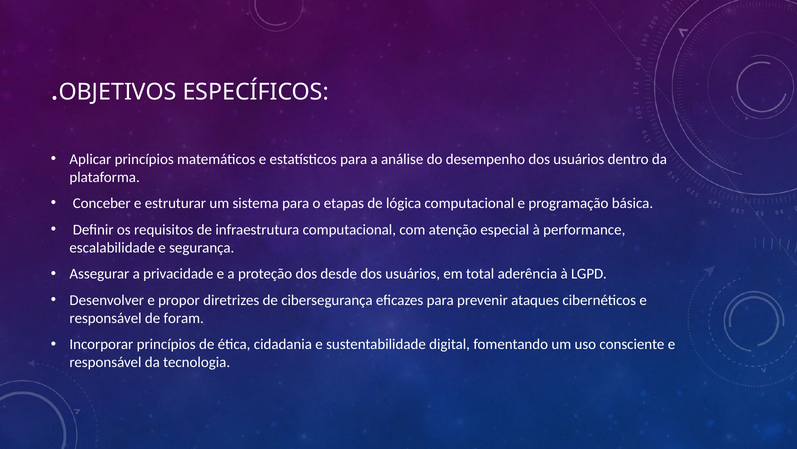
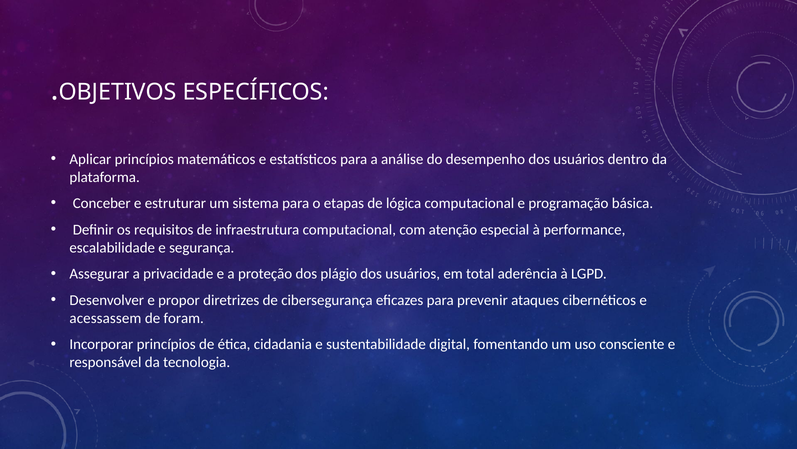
desde: desde -> plágio
responsável at (106, 318): responsável -> acessassem
